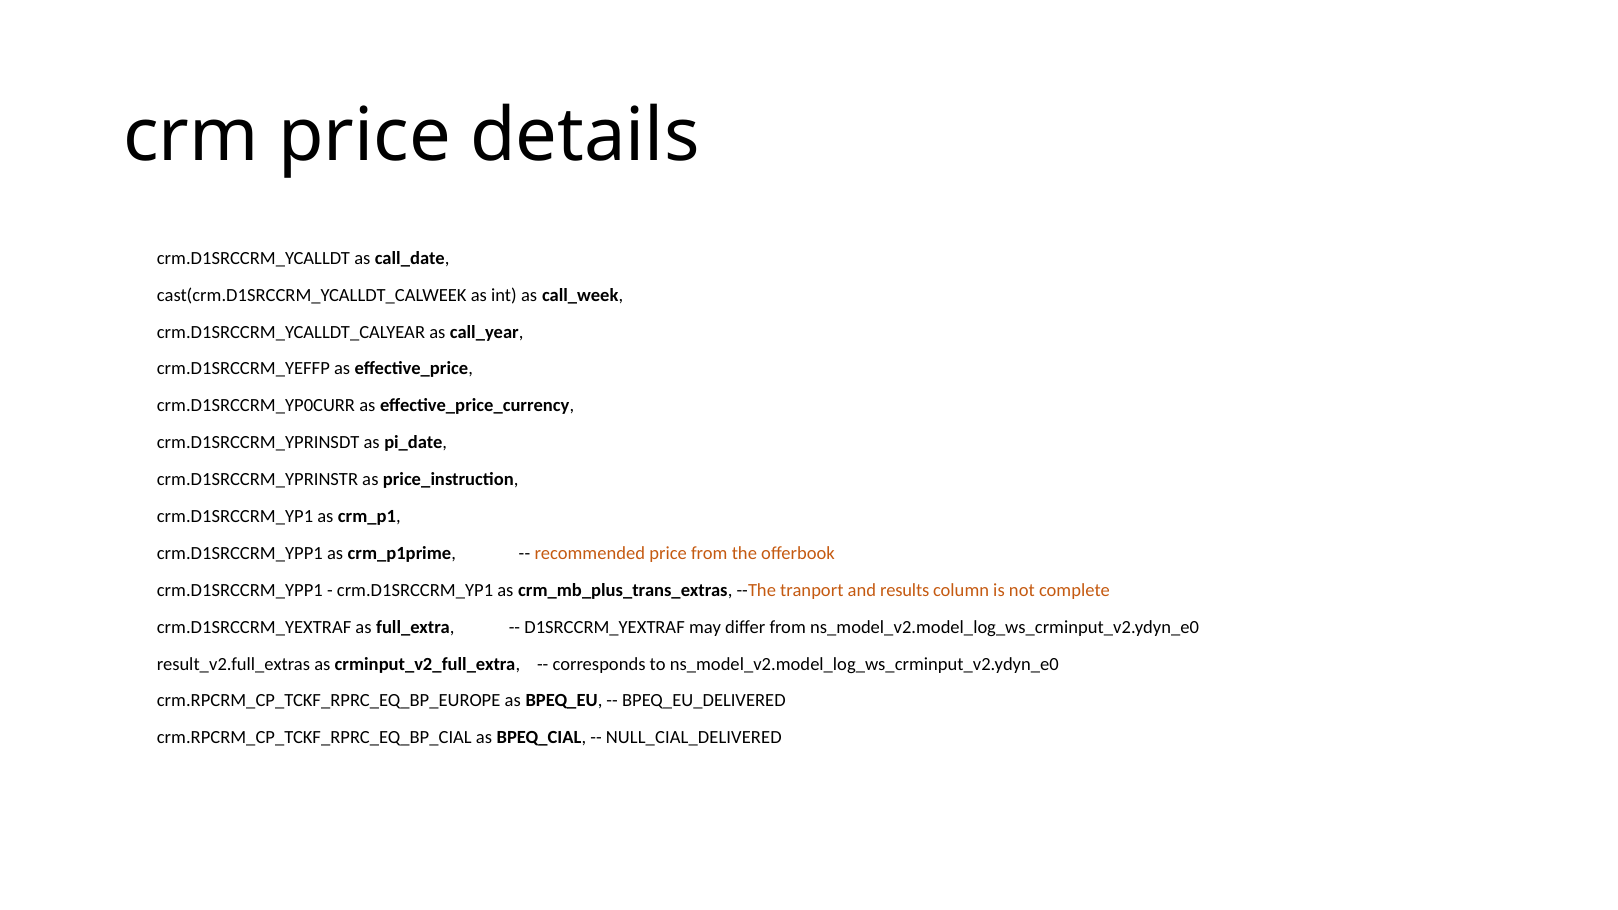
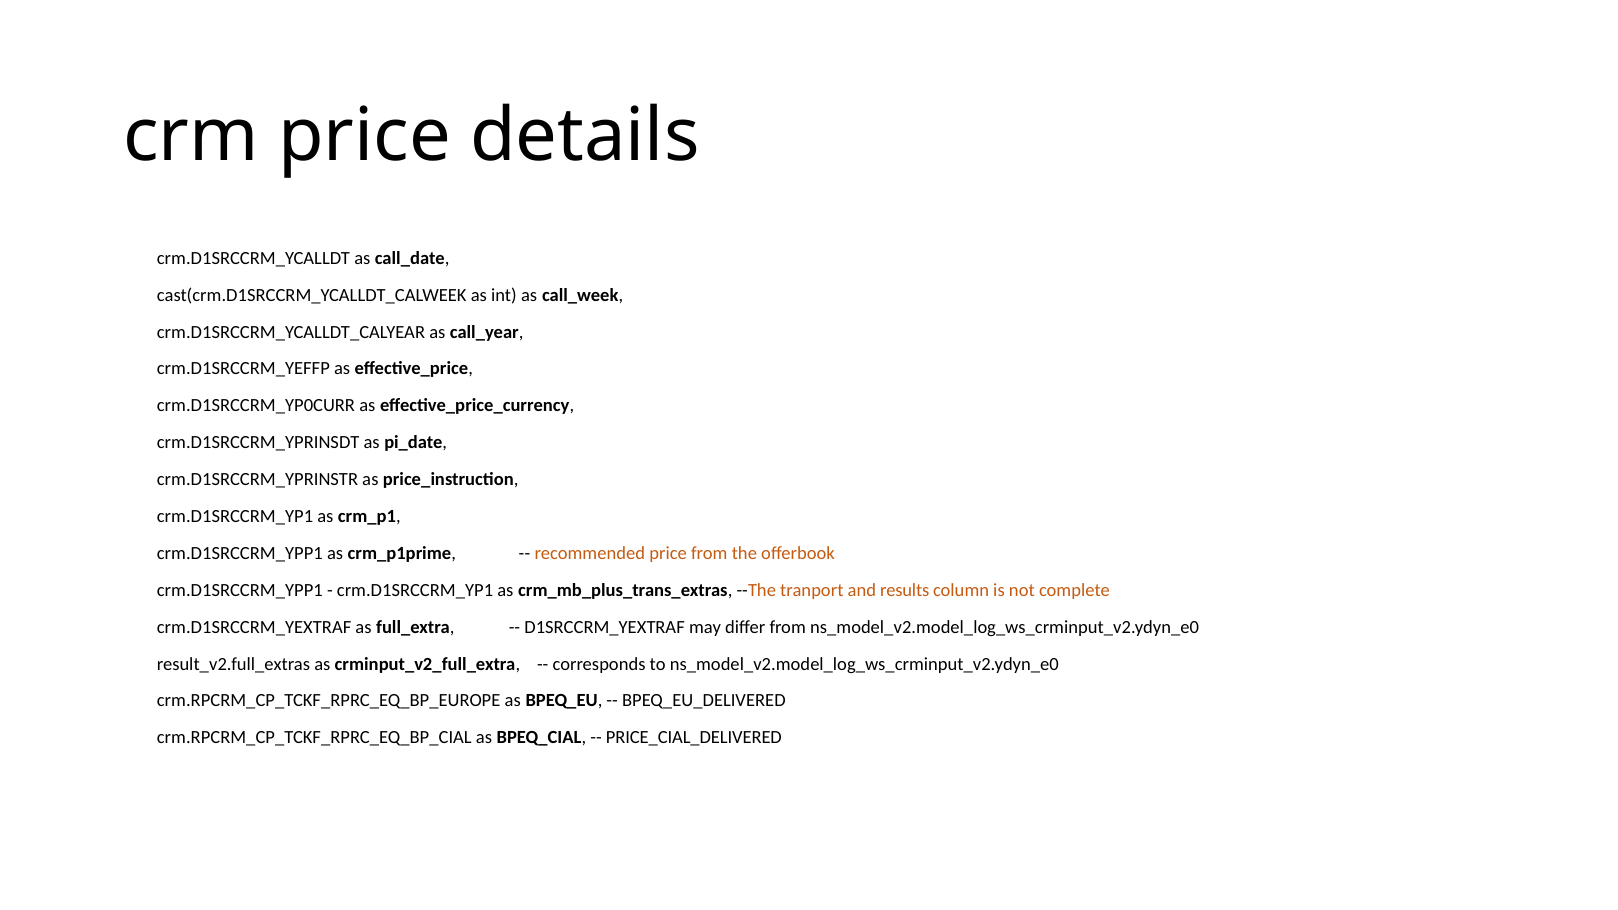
NULL_CIAL_DELIVERED: NULL_CIAL_DELIVERED -> PRICE_CIAL_DELIVERED
